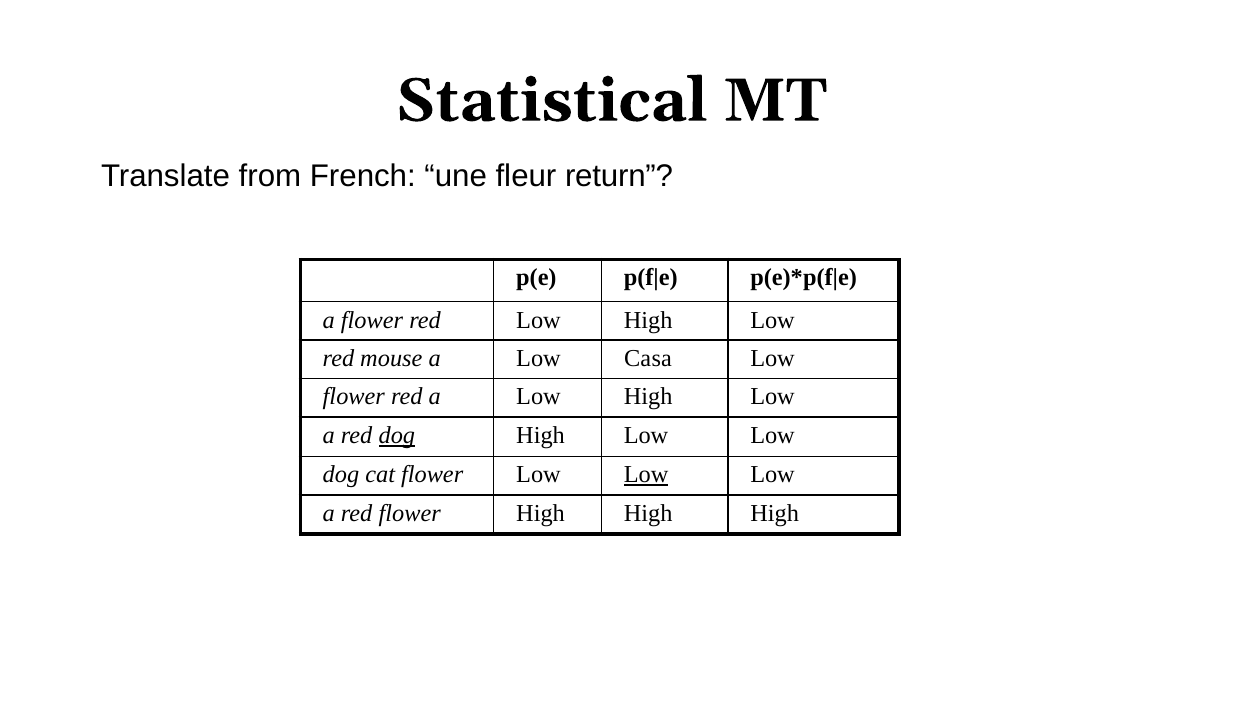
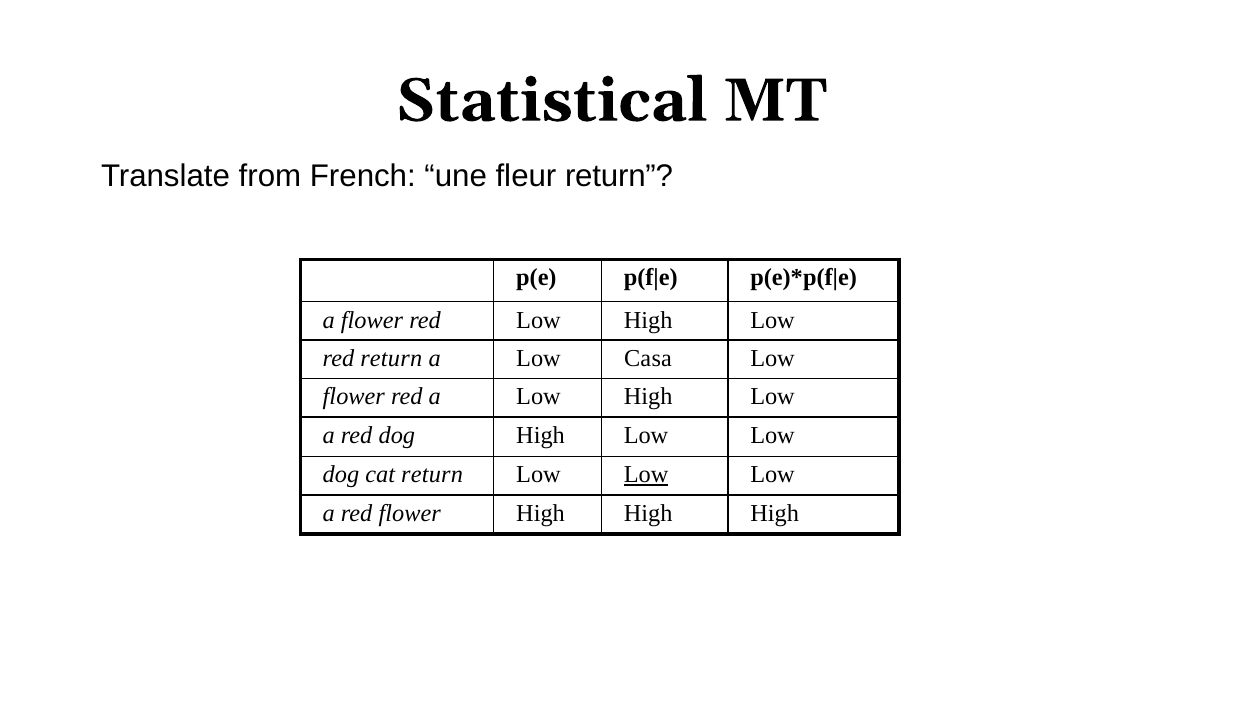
red mouse: mouse -> return
dog at (397, 435) underline: present -> none
cat flower: flower -> return
